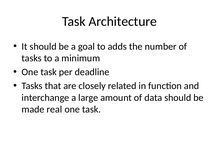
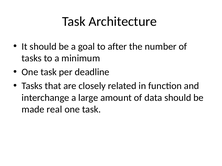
adds: adds -> after
